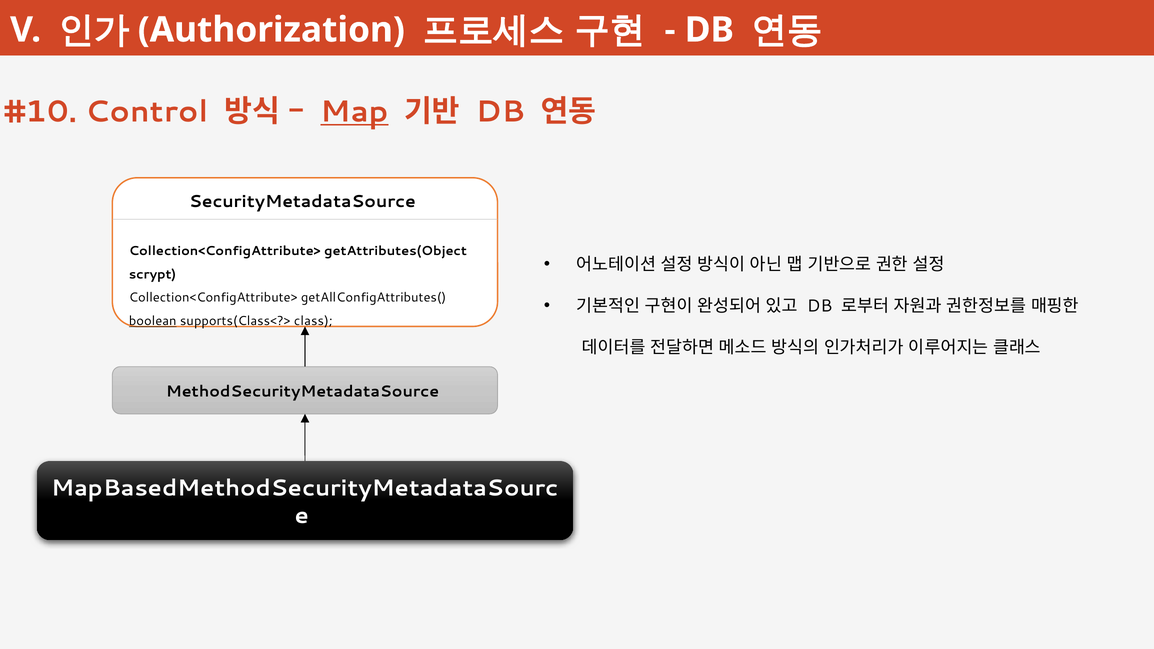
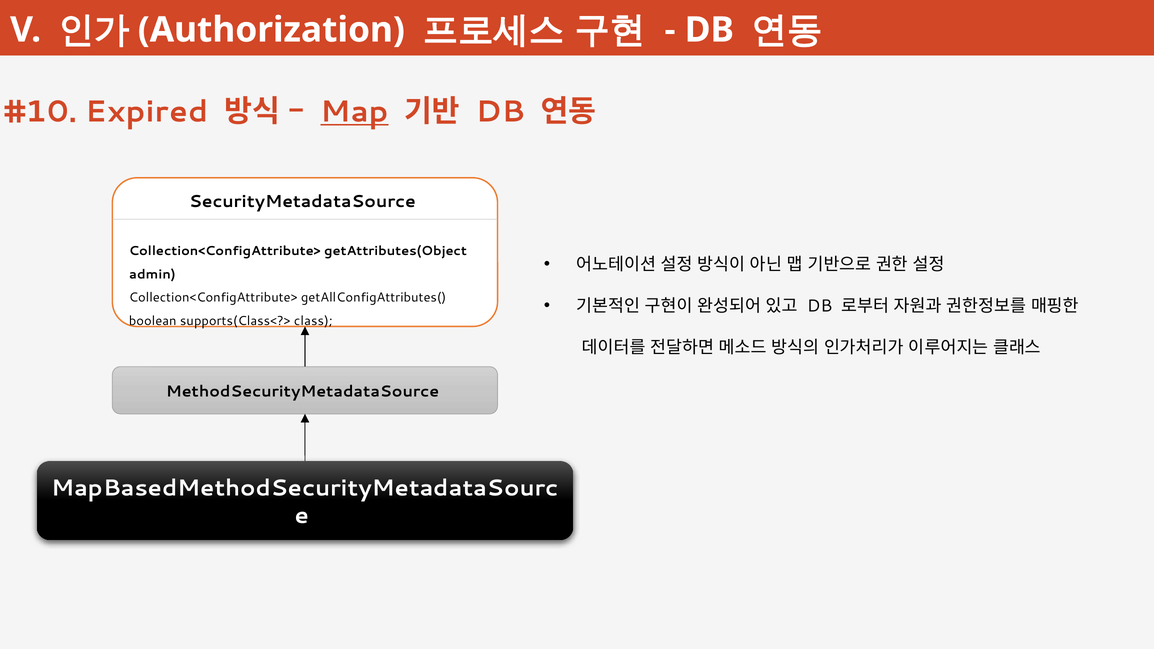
Control: Control -> Expired
scrypt: scrypt -> admin
boolean underline: present -> none
